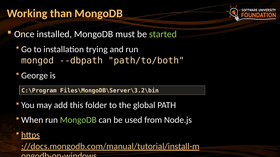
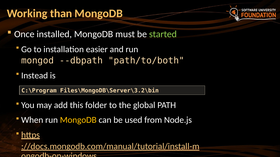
trying: trying -> easier
George: George -> Instead
MongoDB at (78, 120) colour: light green -> yellow
